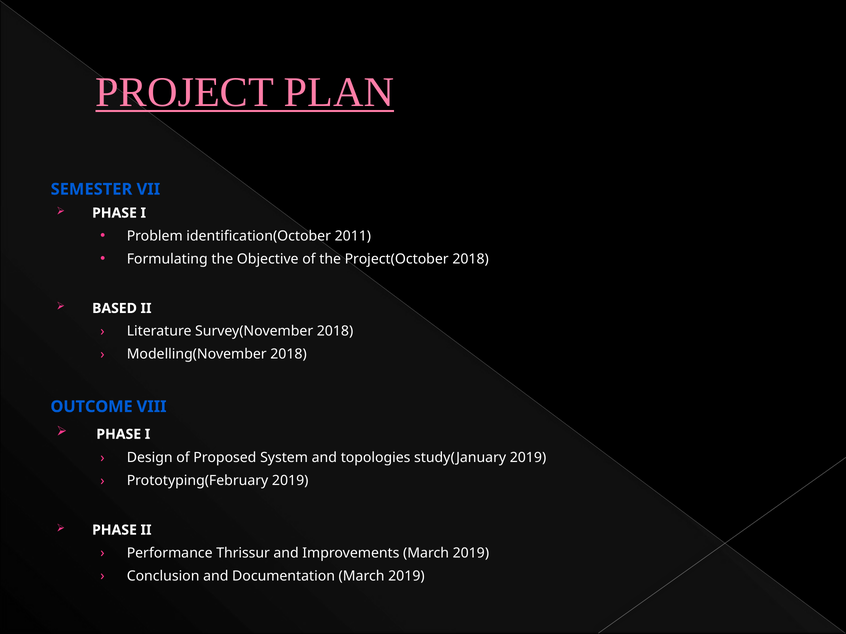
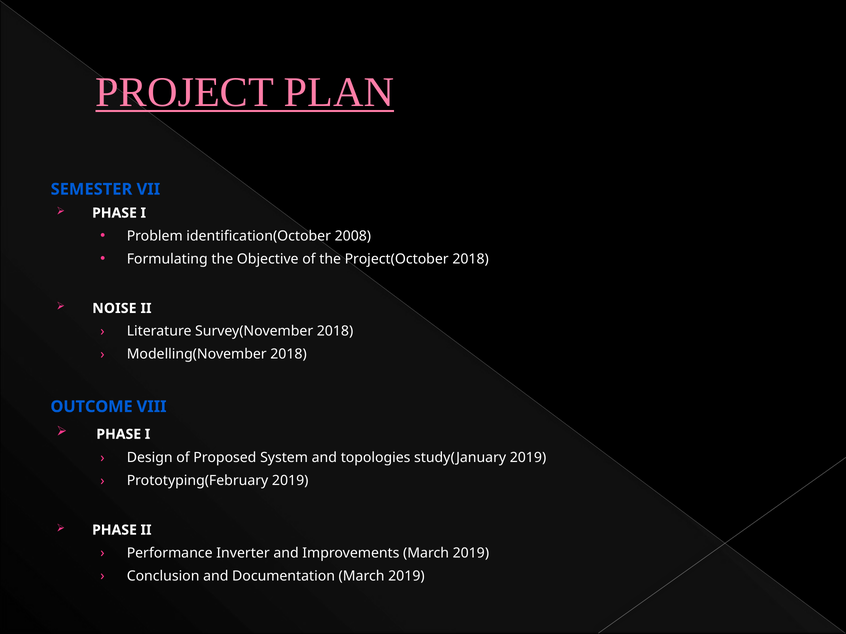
2011: 2011 -> 2008
BASED: BASED -> NOISE
Thrissur: Thrissur -> Inverter
